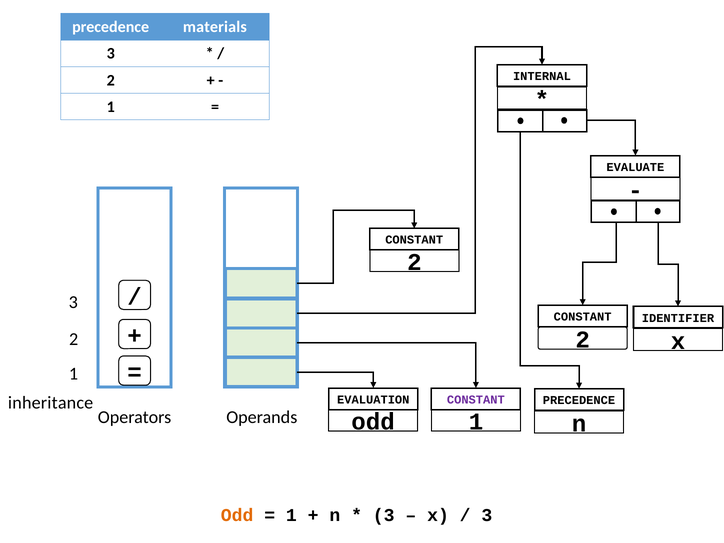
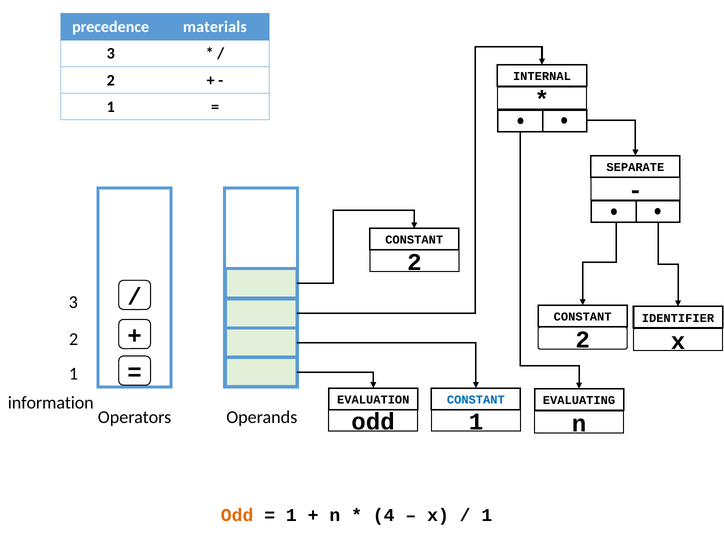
EVALUATE: EVALUATE -> SEPARATE
CONSTANT at (476, 400) colour: purple -> blue
inheritance: inheritance -> information
PRECEDENCE at (579, 400): PRECEDENCE -> EVALUATING
3 at (384, 515): 3 -> 4
3 at (487, 515): 3 -> 1
